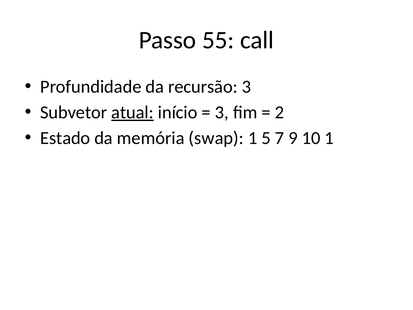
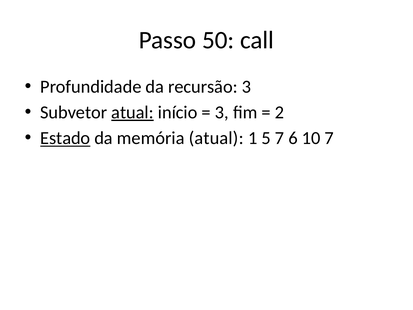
55: 55 -> 50
Estado underline: none -> present
memória swap: swap -> atual
9: 9 -> 6
10 1: 1 -> 7
